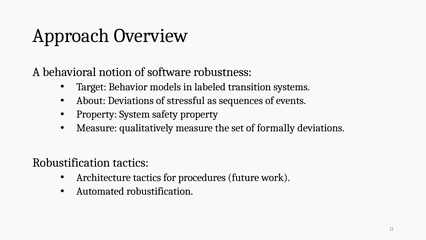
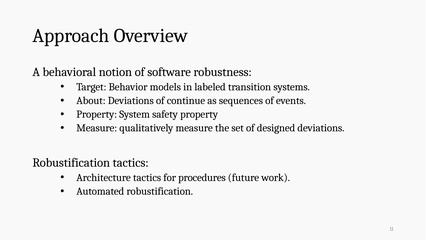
stressful: stressful -> continue
formally: formally -> designed
